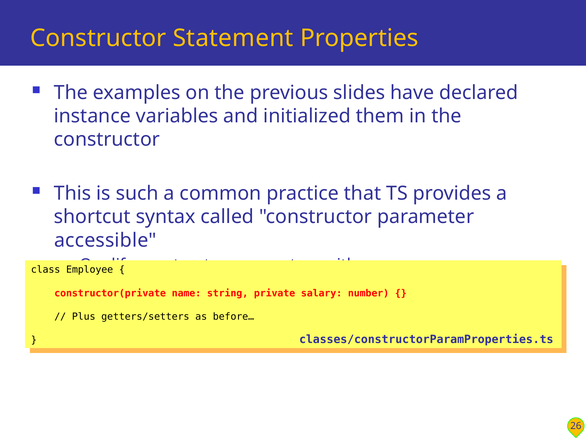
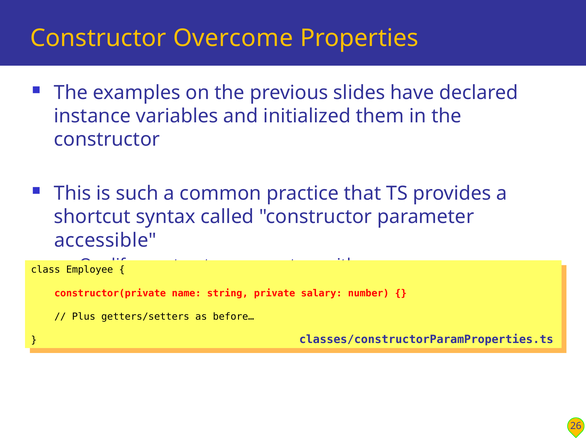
Statement: Statement -> Overcome
